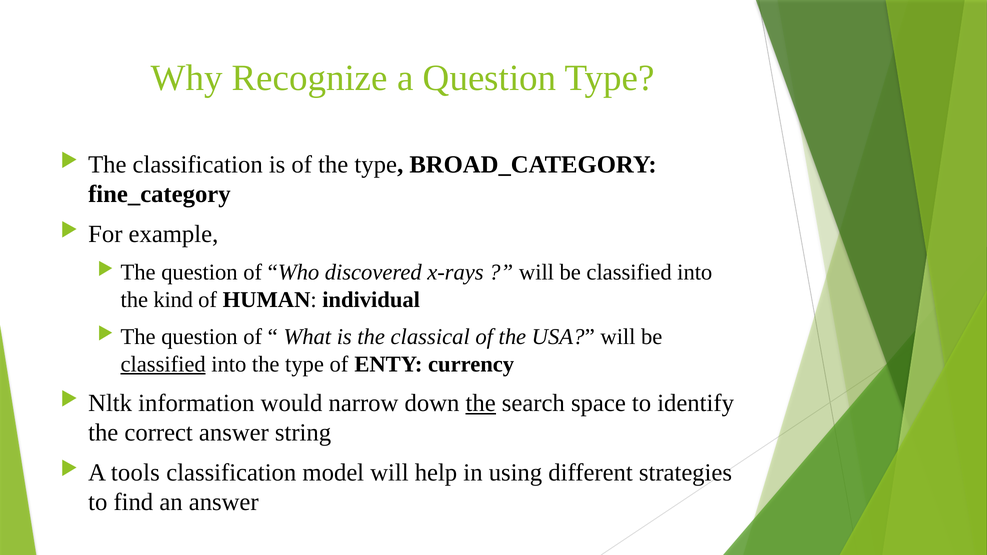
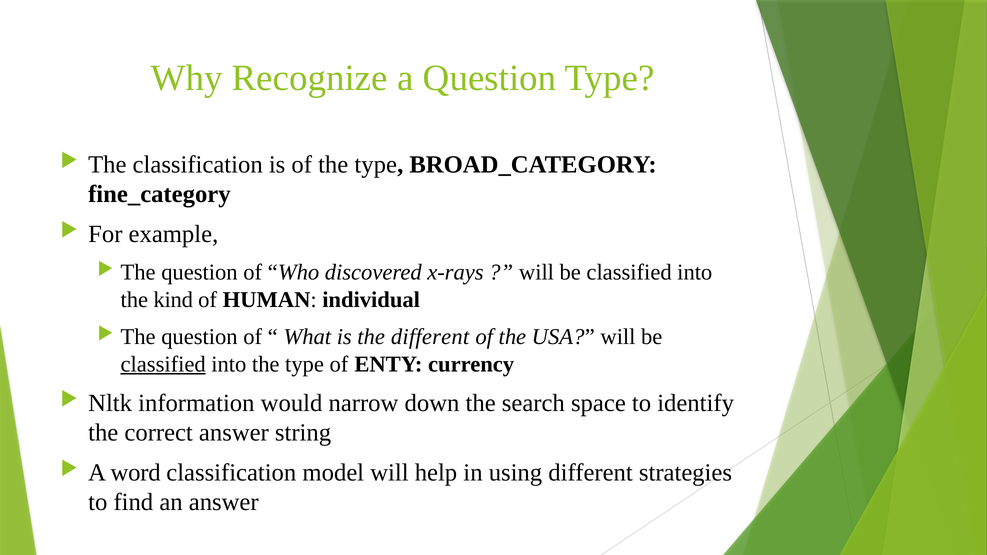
the classical: classical -> different
the at (481, 403) underline: present -> none
tools: tools -> word
